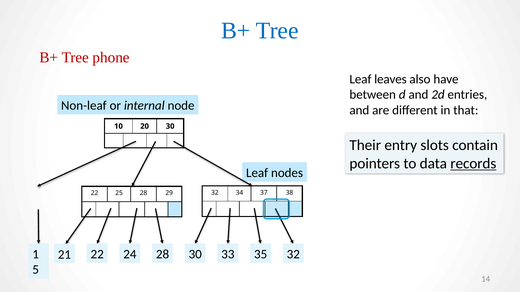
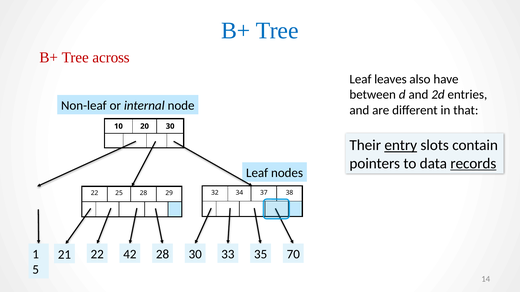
phone: phone -> across
entry underline: none -> present
24: 24 -> 42
35 32: 32 -> 70
